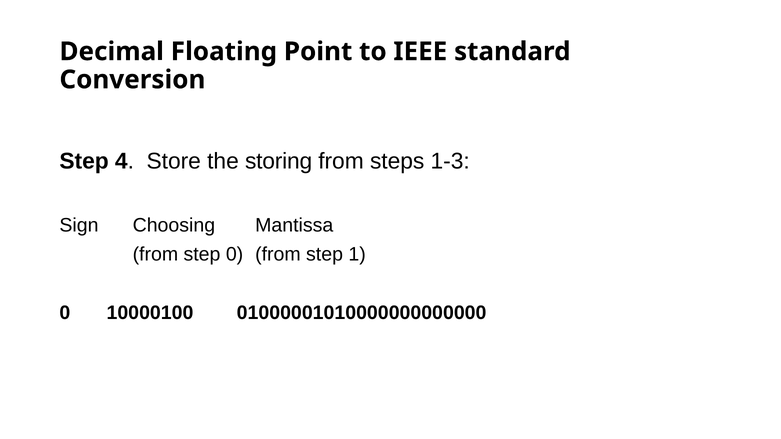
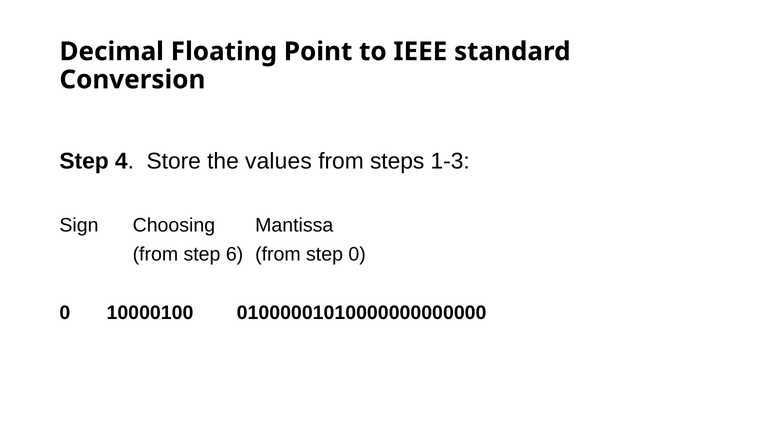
storing: storing -> values
step 0: 0 -> 6
step 1: 1 -> 0
